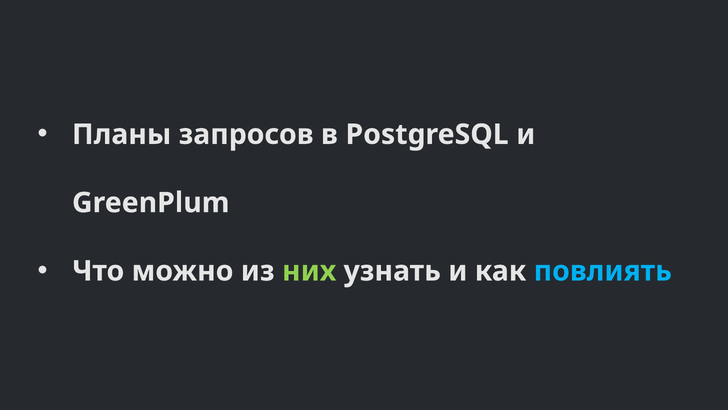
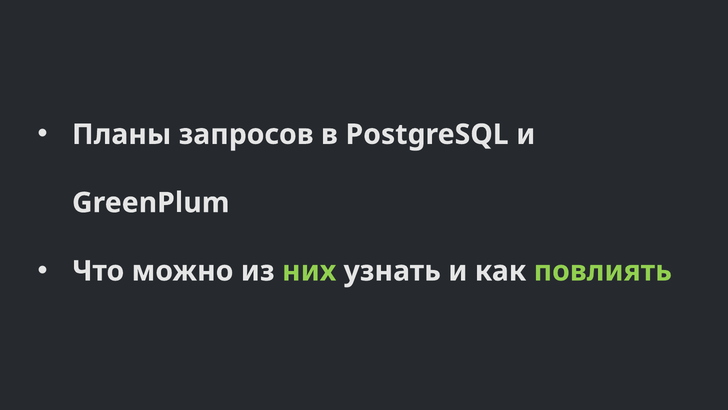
повлиять colour: light blue -> light green
